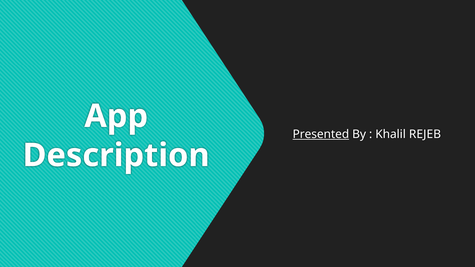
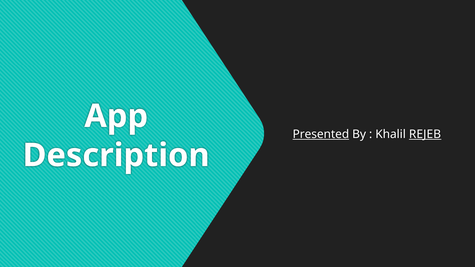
REJEB underline: none -> present
